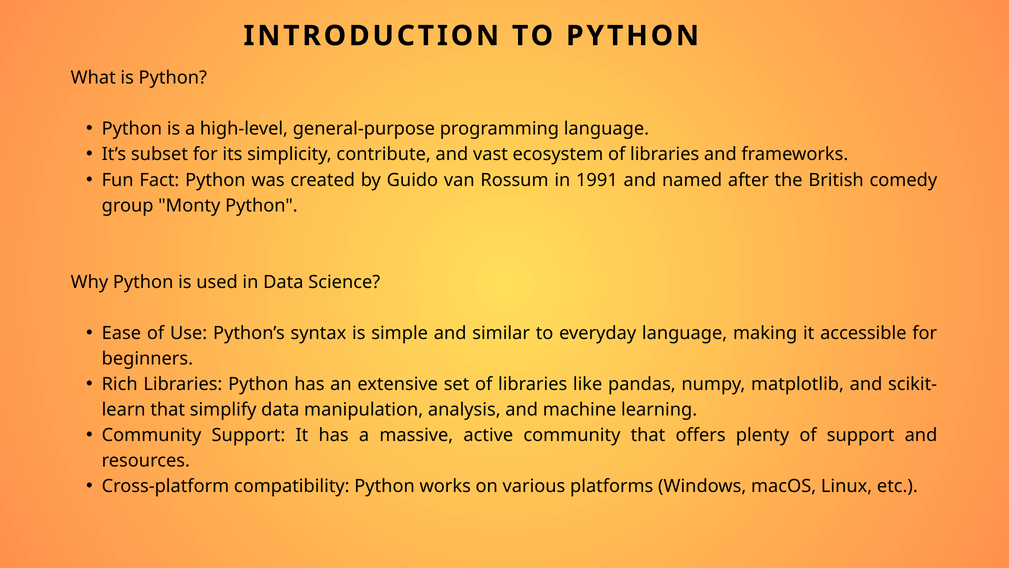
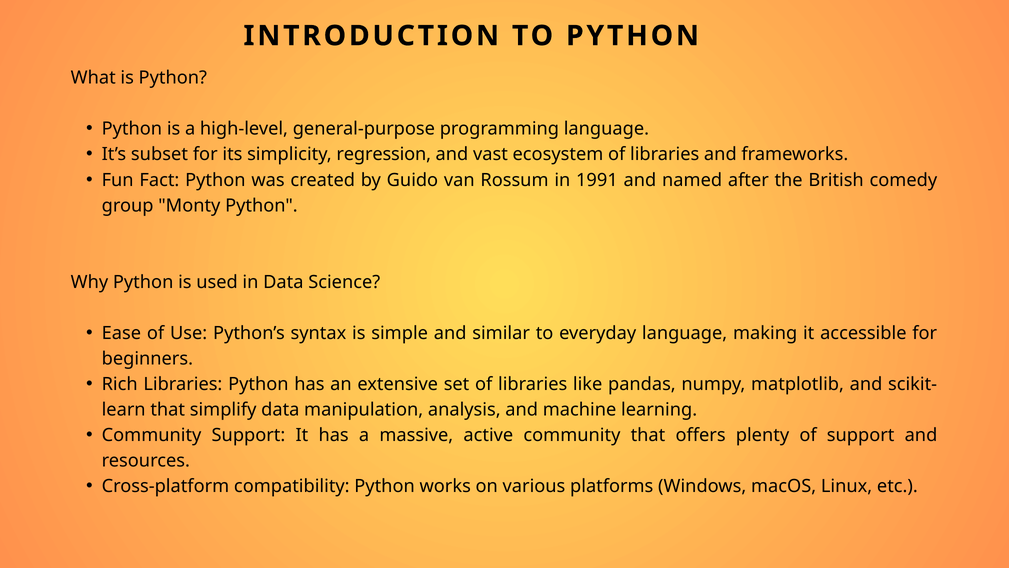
contribute: contribute -> regression
